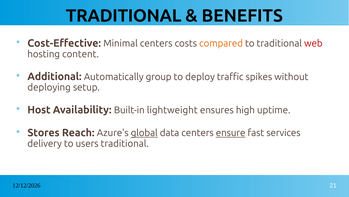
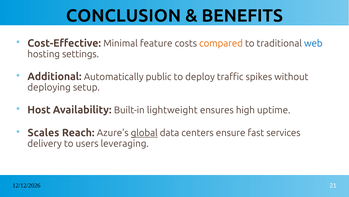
TRADITIONAL at (124, 16): TRADITIONAL -> CONCLUSION
Minimal centers: centers -> feature
web colour: red -> blue
content: content -> settings
group: group -> public
Stores: Stores -> Scales
ensure underline: present -> none
users traditional: traditional -> leveraging
